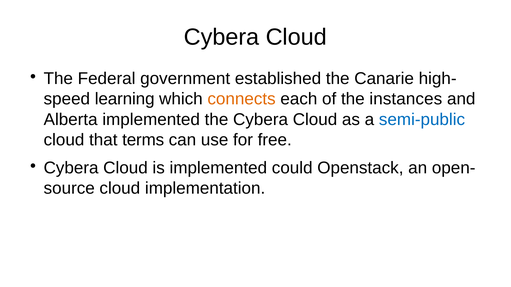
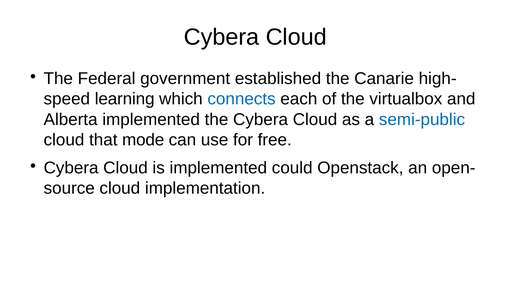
connects colour: orange -> blue
instances: instances -> virtualbox
terms: terms -> mode
